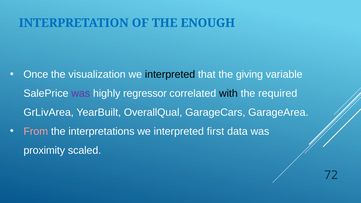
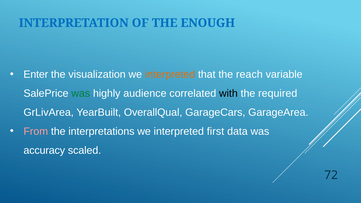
Once: Once -> Enter
interpreted at (170, 74) colour: black -> orange
giving: giving -> reach
was at (81, 93) colour: purple -> green
regressor: regressor -> audience
proximity: proximity -> accuracy
